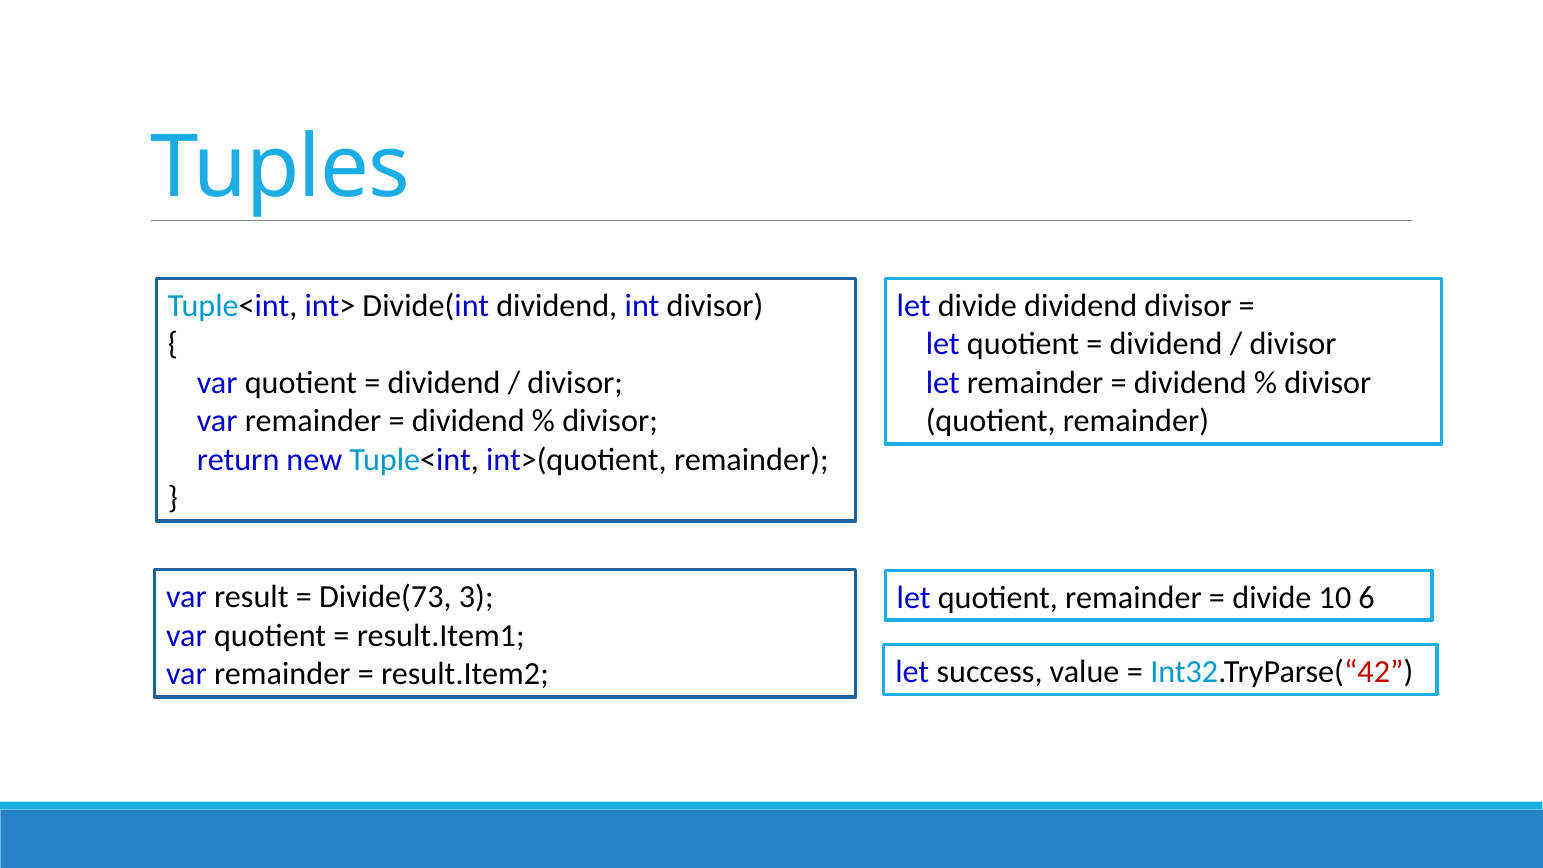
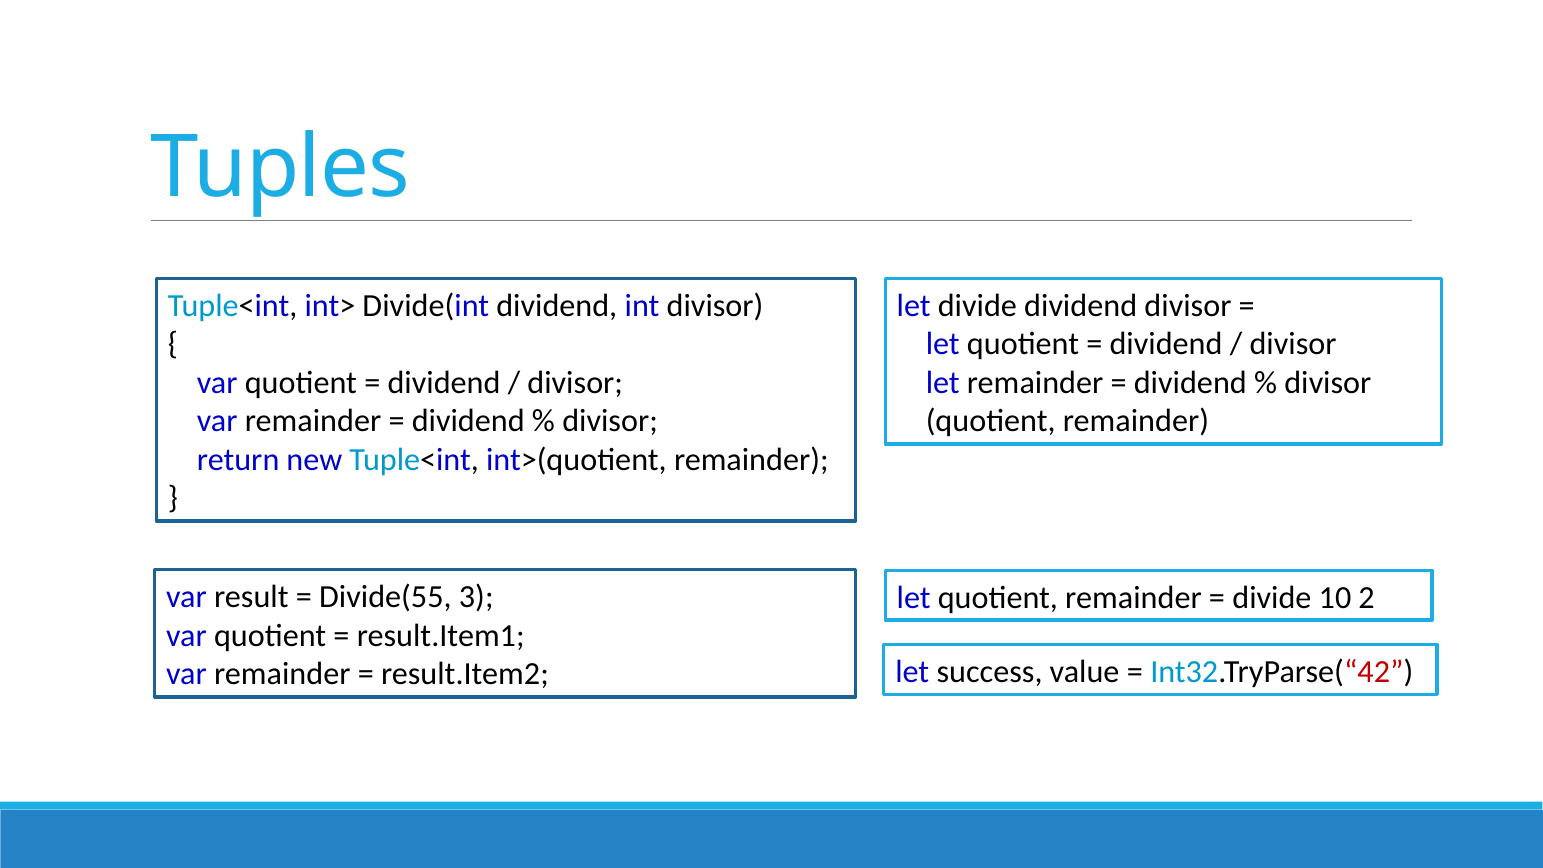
Divide(73: Divide(73 -> Divide(55
6: 6 -> 2
